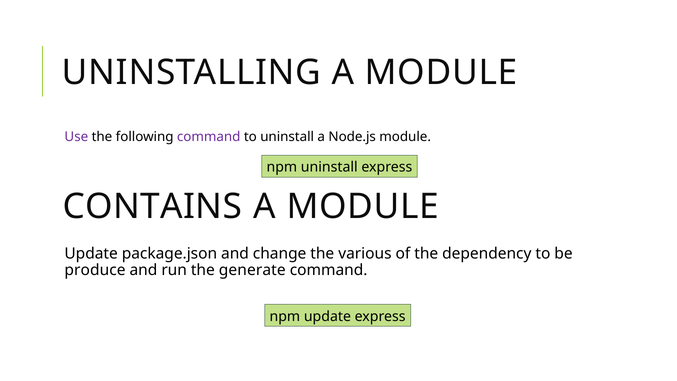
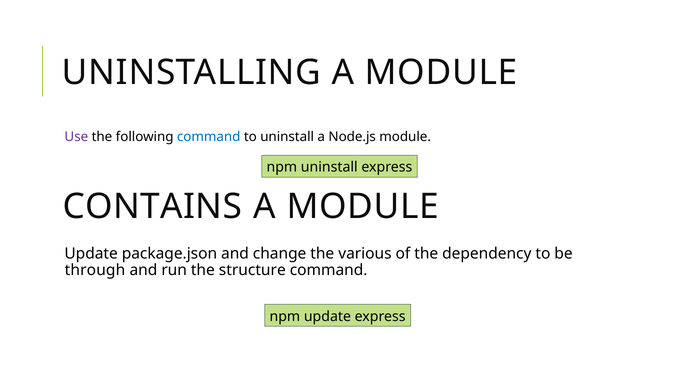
command at (209, 137) colour: purple -> blue
produce: produce -> through
generate: generate -> structure
